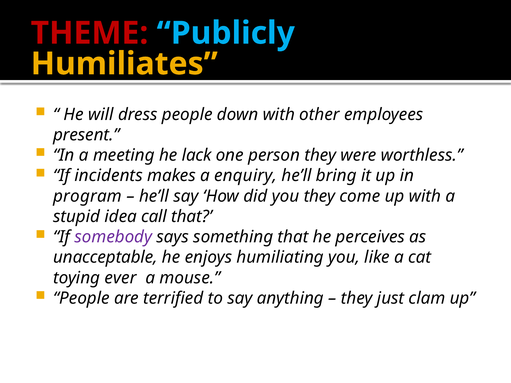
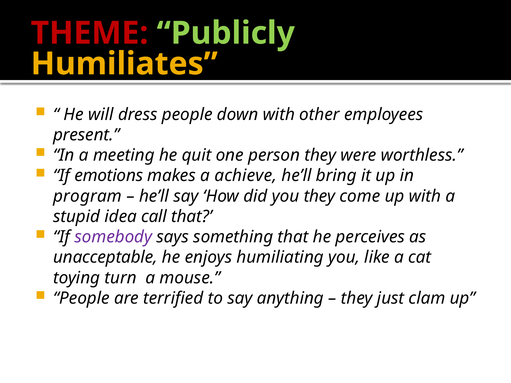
Publicly colour: light blue -> light green
lack: lack -> quit
incidents: incidents -> emotions
enquiry: enquiry -> achieve
ever: ever -> turn
